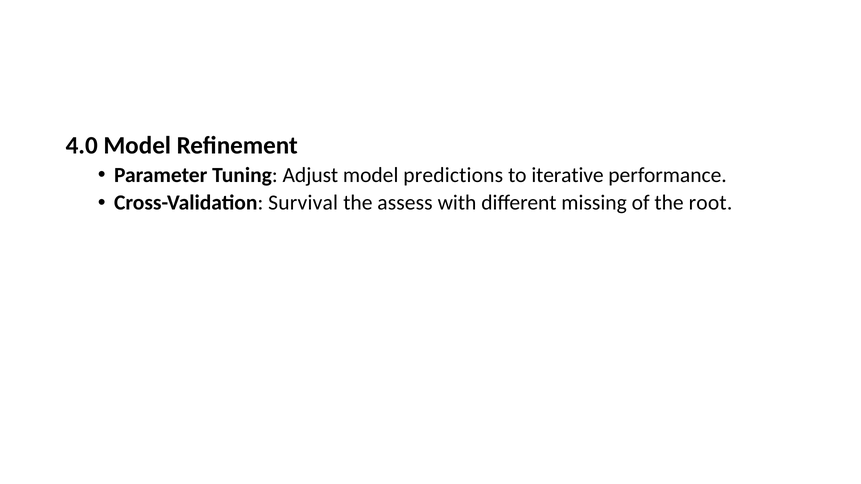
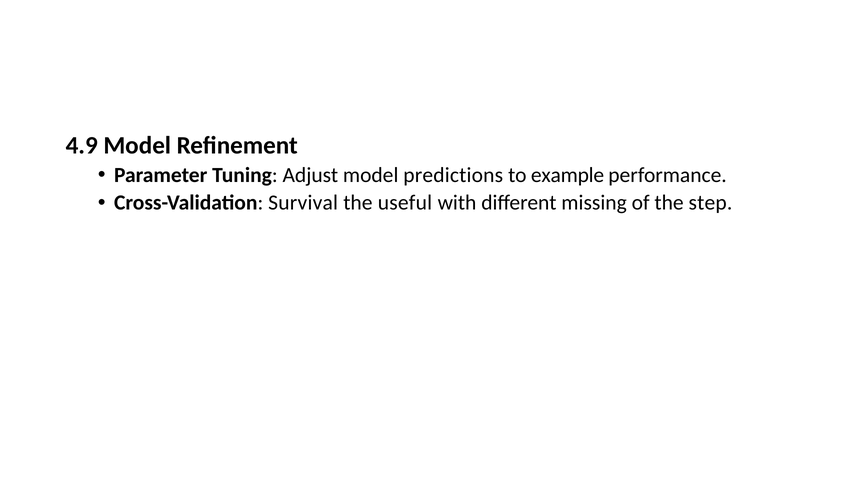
4.0: 4.0 -> 4.9
iterative: iterative -> example
assess: assess -> useful
root: root -> step
